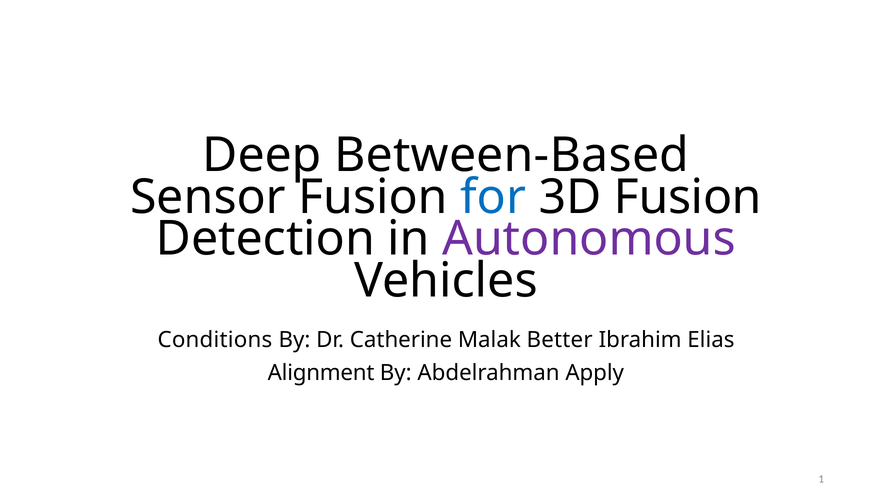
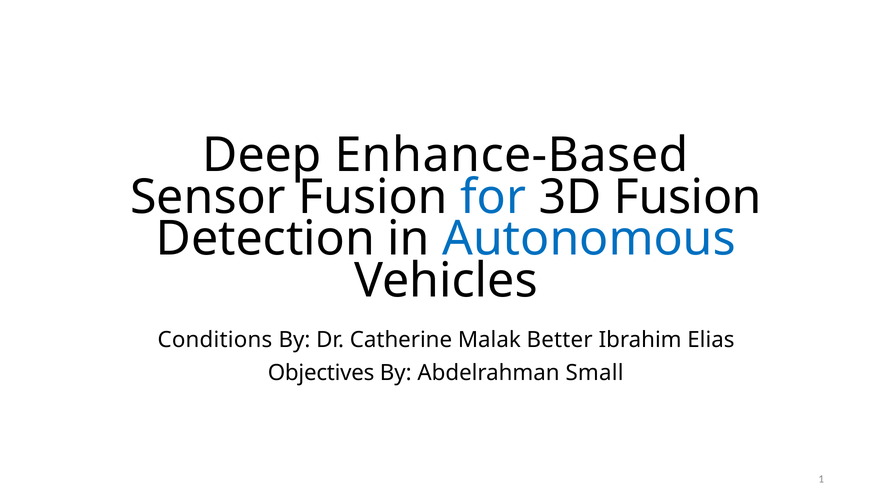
Between-Based: Between-Based -> Enhance-Based
Autonomous colour: purple -> blue
Alignment: Alignment -> Objectives
Apply: Apply -> Small
